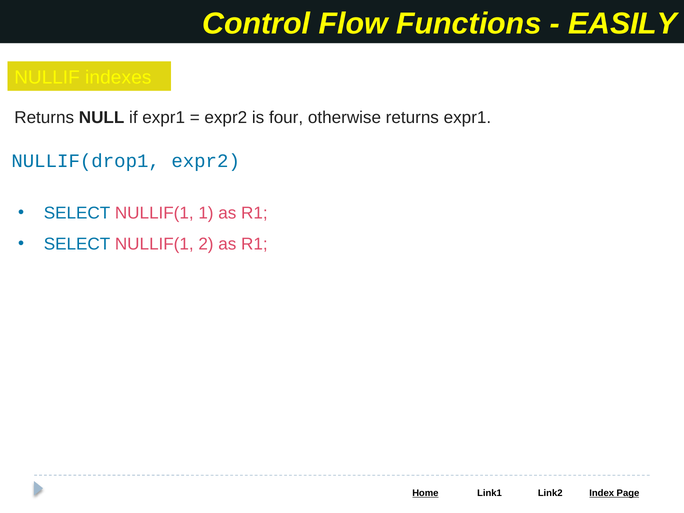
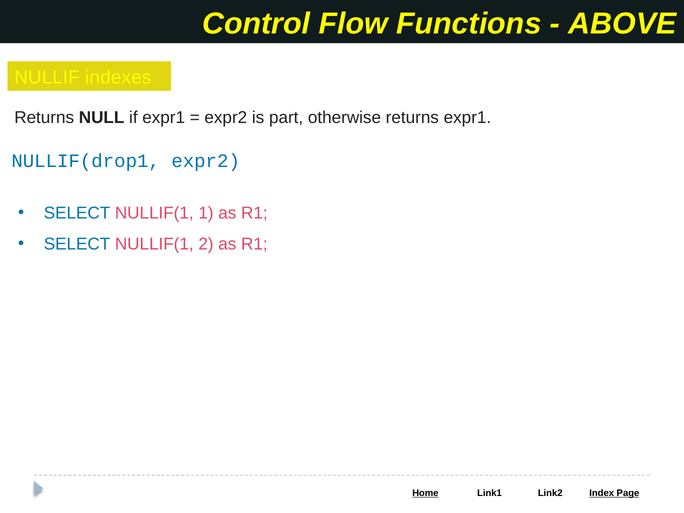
EASILY: EASILY -> ABOVE
four: four -> part
